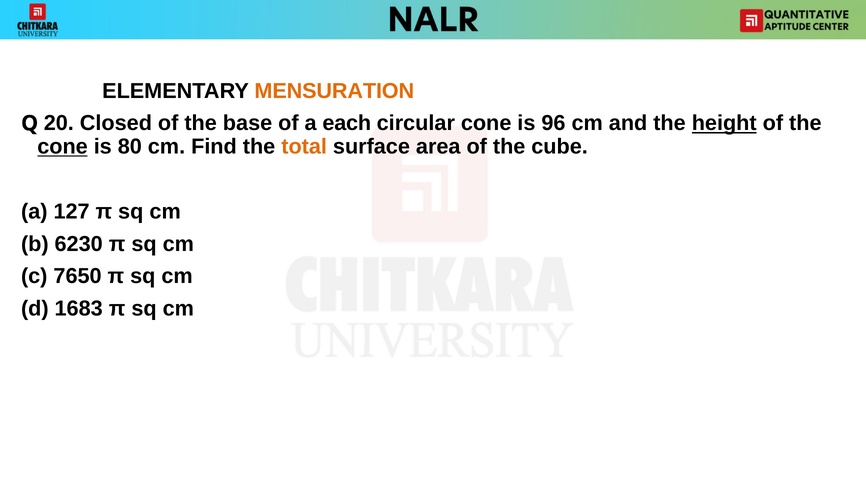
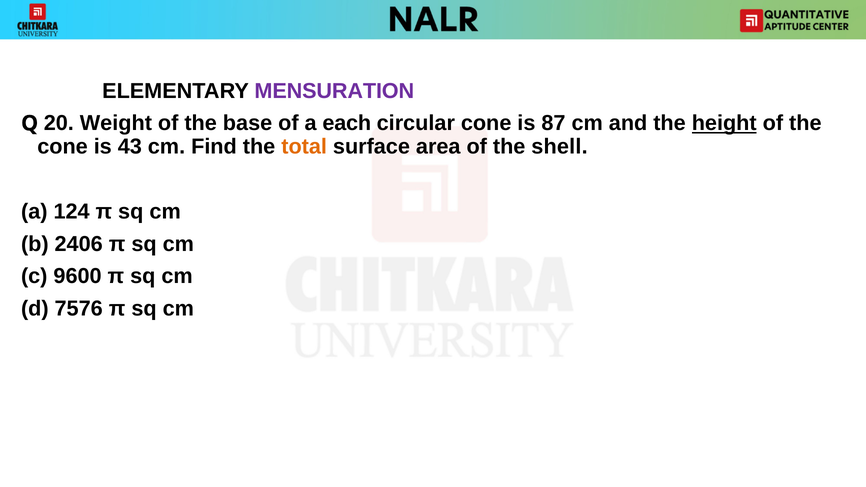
MENSURATION colour: orange -> purple
Closed: Closed -> Weight
96: 96 -> 87
cone at (63, 147) underline: present -> none
80: 80 -> 43
cube: cube -> shell
127: 127 -> 124
6230: 6230 -> 2406
7650: 7650 -> 9600
1683: 1683 -> 7576
